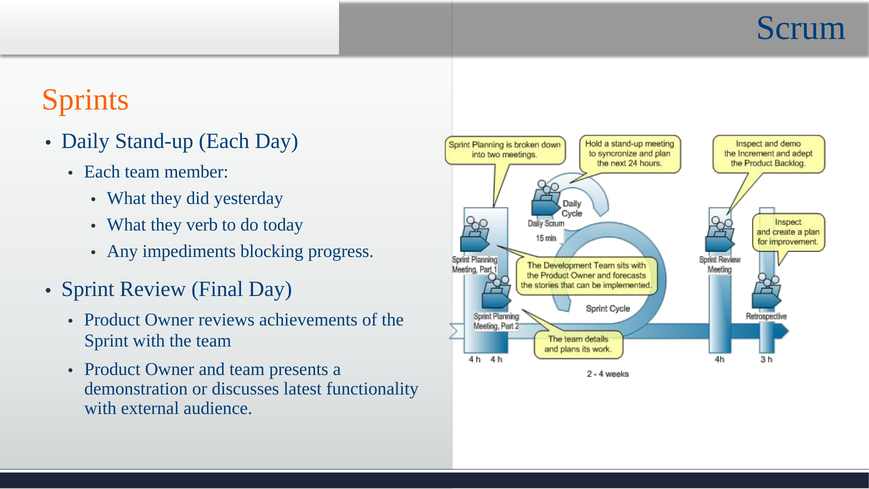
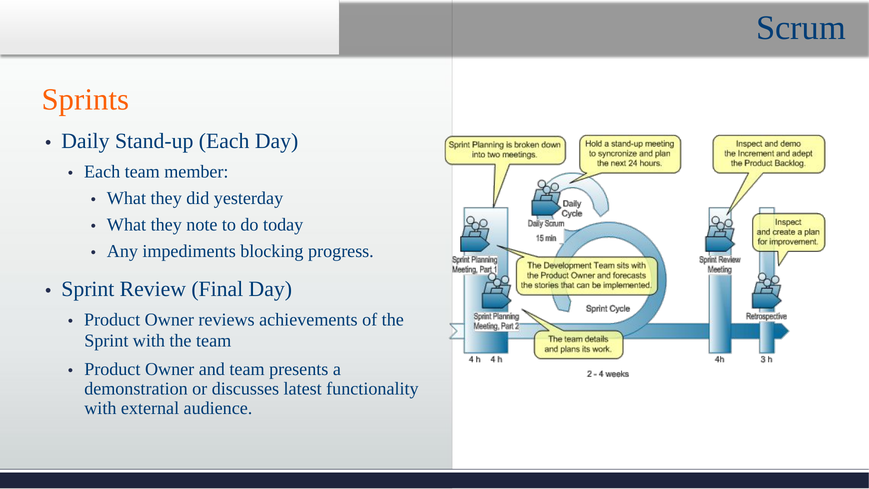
verb: verb -> note
